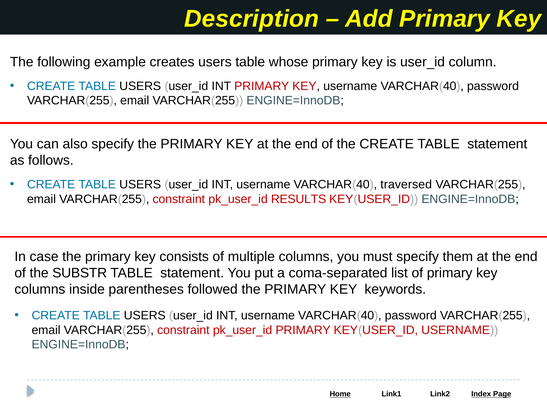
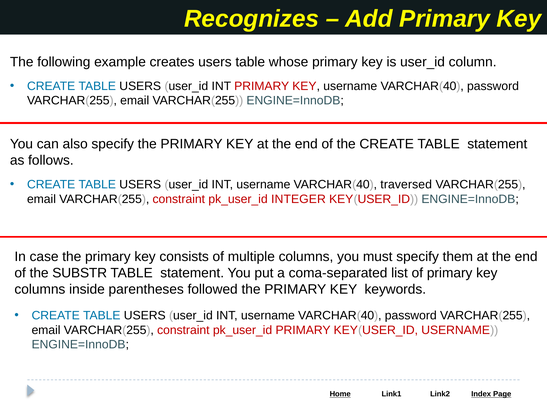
Description: Description -> Recognizes
RESULTS: RESULTS -> INTEGER
